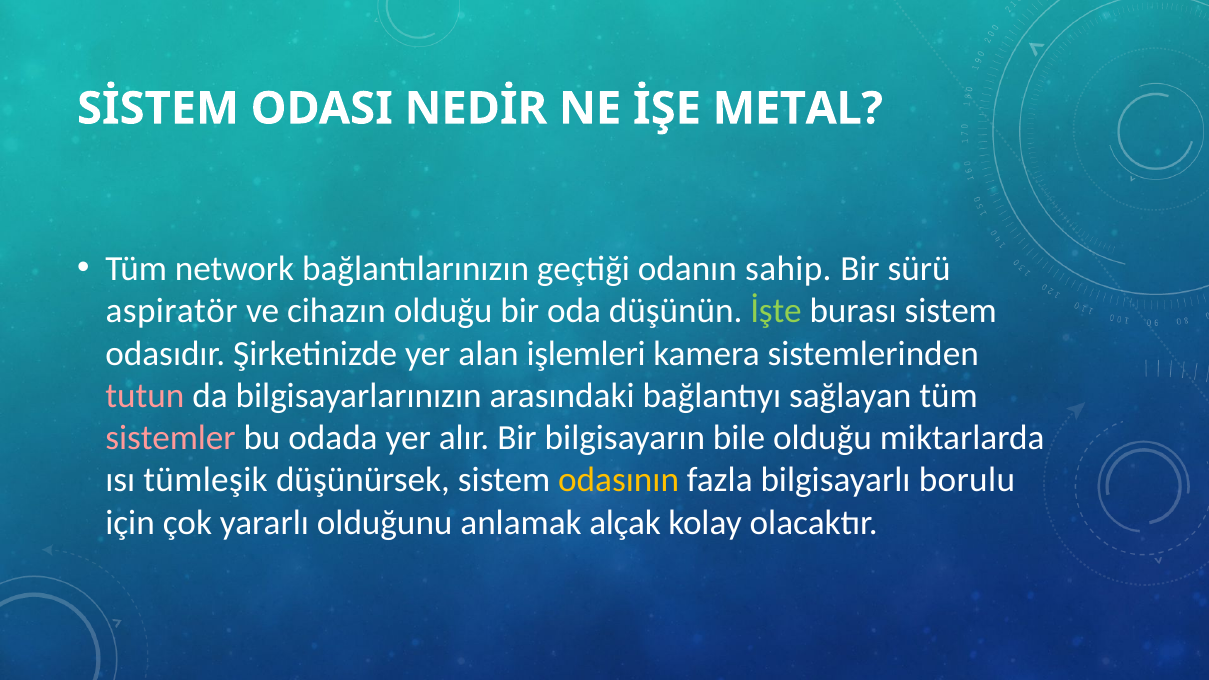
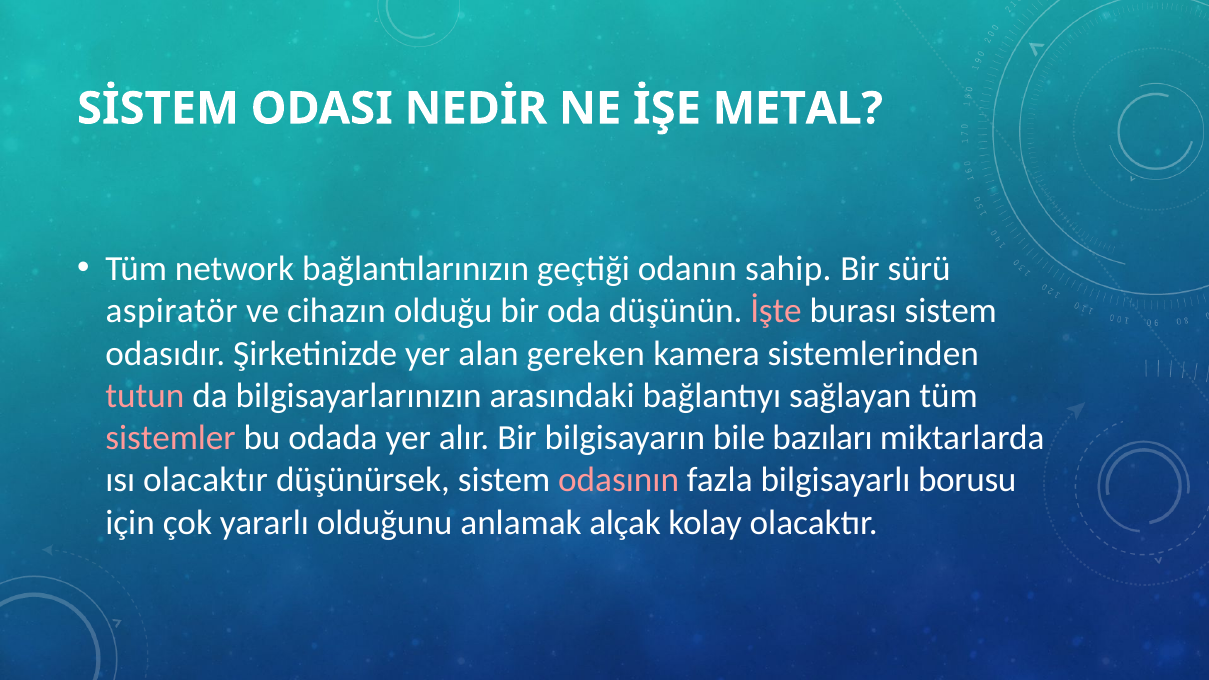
İşte colour: light green -> pink
işlemleri: işlemleri -> gereken
bile olduğu: olduğu -> bazıları
ısı tümleşik: tümleşik -> olacaktır
odasının colour: yellow -> pink
borulu: borulu -> borusu
